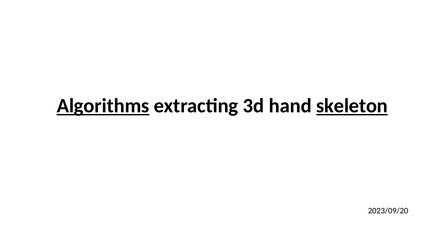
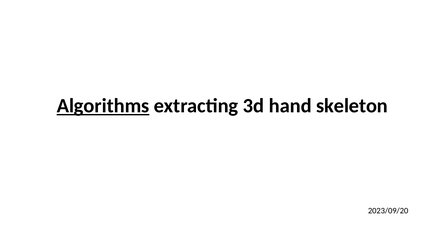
skeleton underline: present -> none
